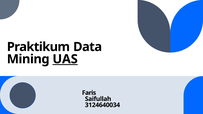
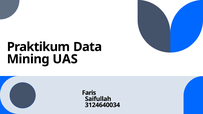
UAS underline: present -> none
